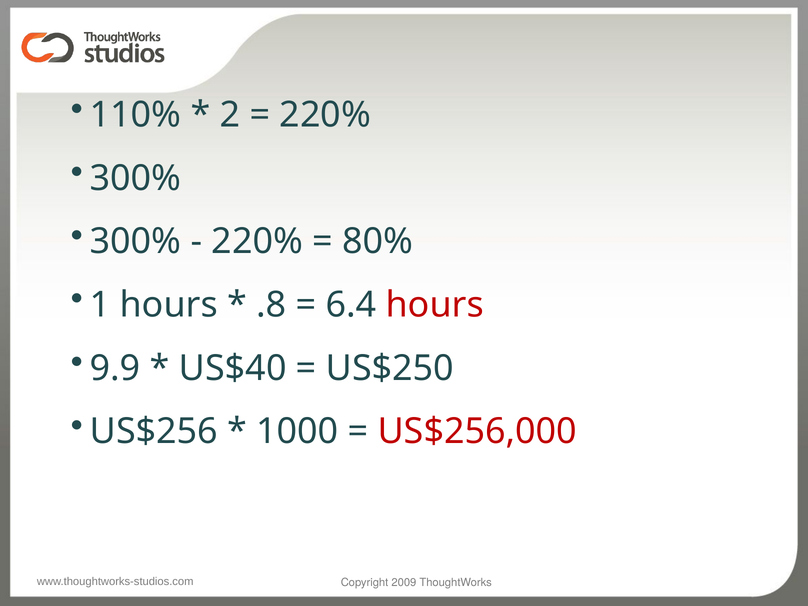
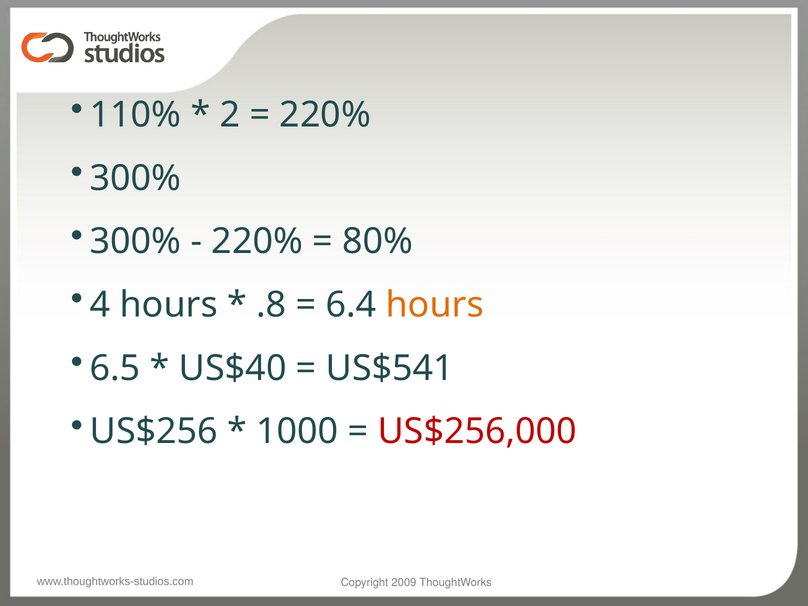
1: 1 -> 4
hours at (435, 305) colour: red -> orange
9.9: 9.9 -> 6.5
US$250: US$250 -> US$541
